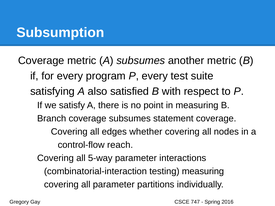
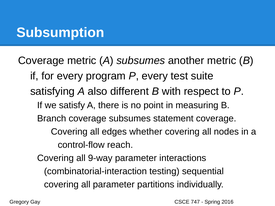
satisfied: satisfied -> different
5-way: 5-way -> 9-way
testing measuring: measuring -> sequential
